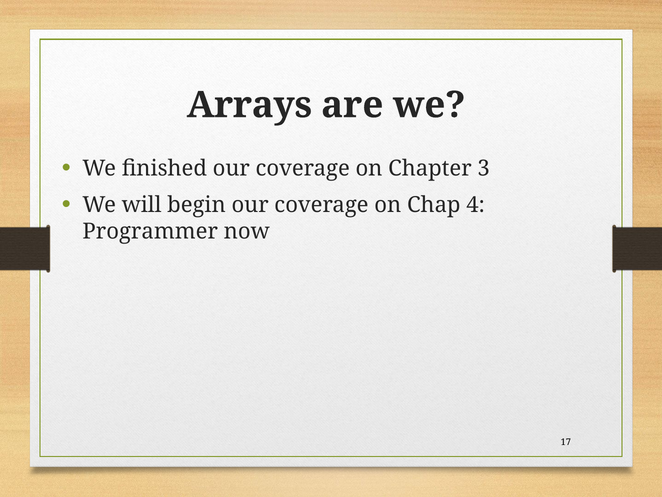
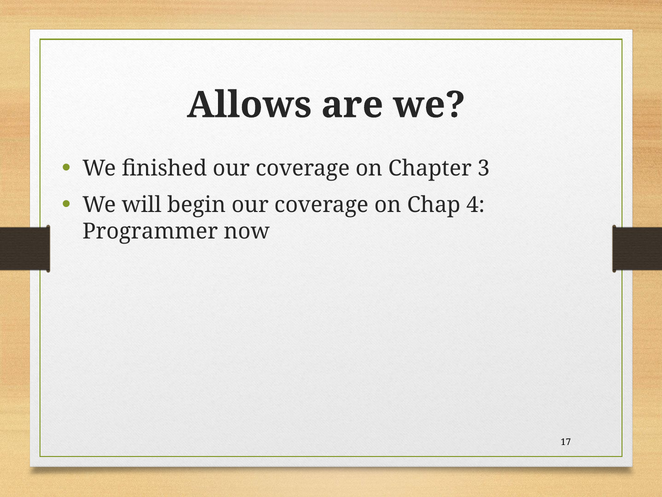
Arrays: Arrays -> Allows
